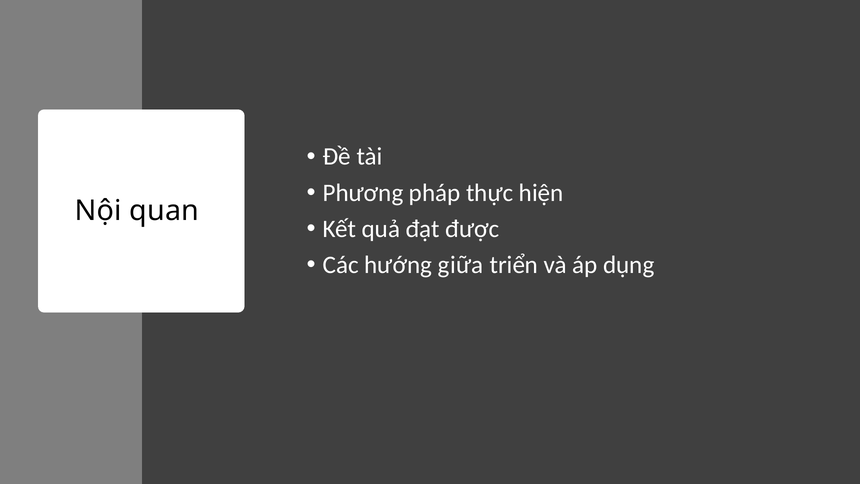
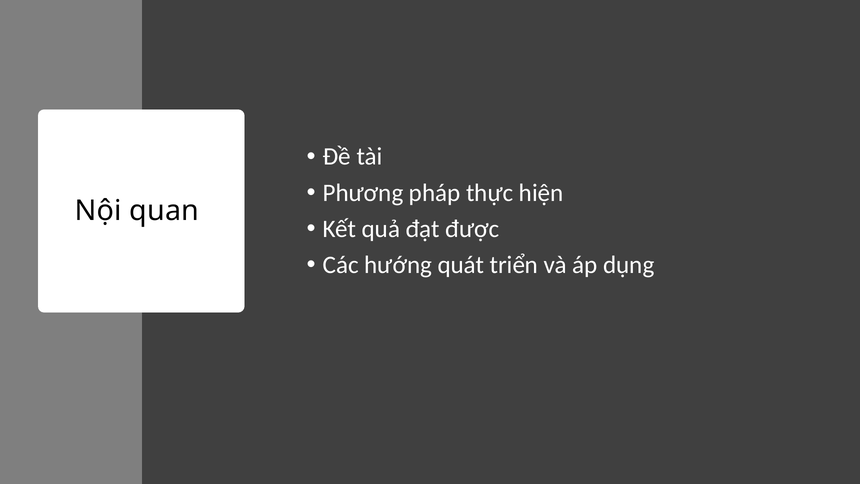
giữa: giữa -> quát
